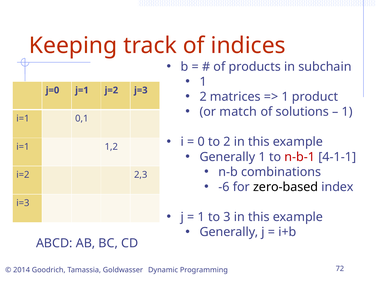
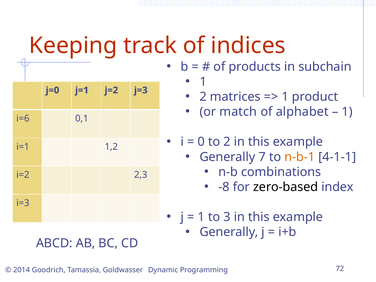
solutions: solutions -> alphabet
i=1 at (23, 118): i=1 -> i=6
Generally 1: 1 -> 7
n-b-1 colour: red -> orange
-6: -6 -> -8
